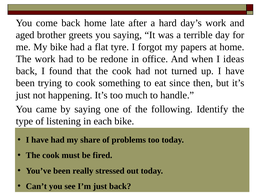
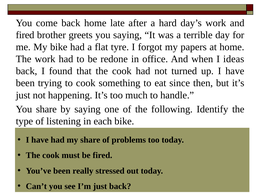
aged at (25, 35): aged -> fired
You came: came -> share
